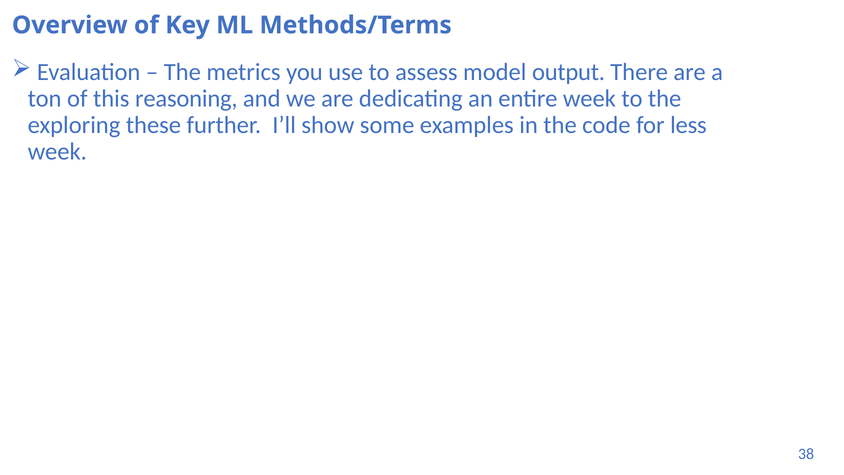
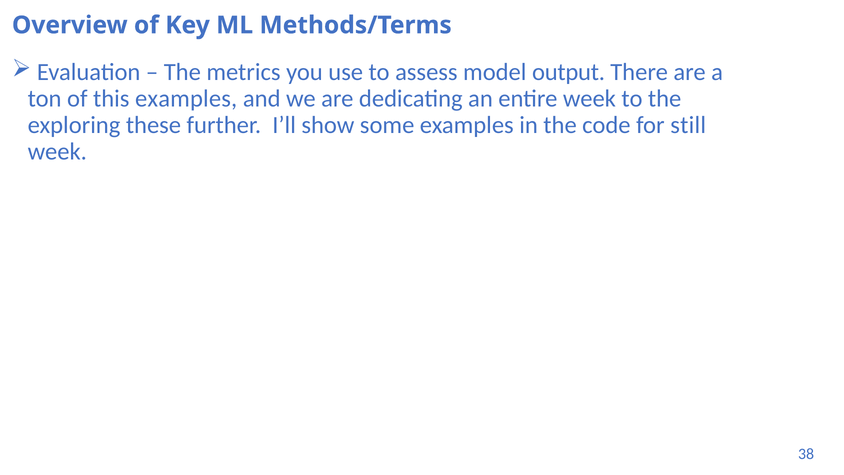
this reasoning: reasoning -> examples
less: less -> still
